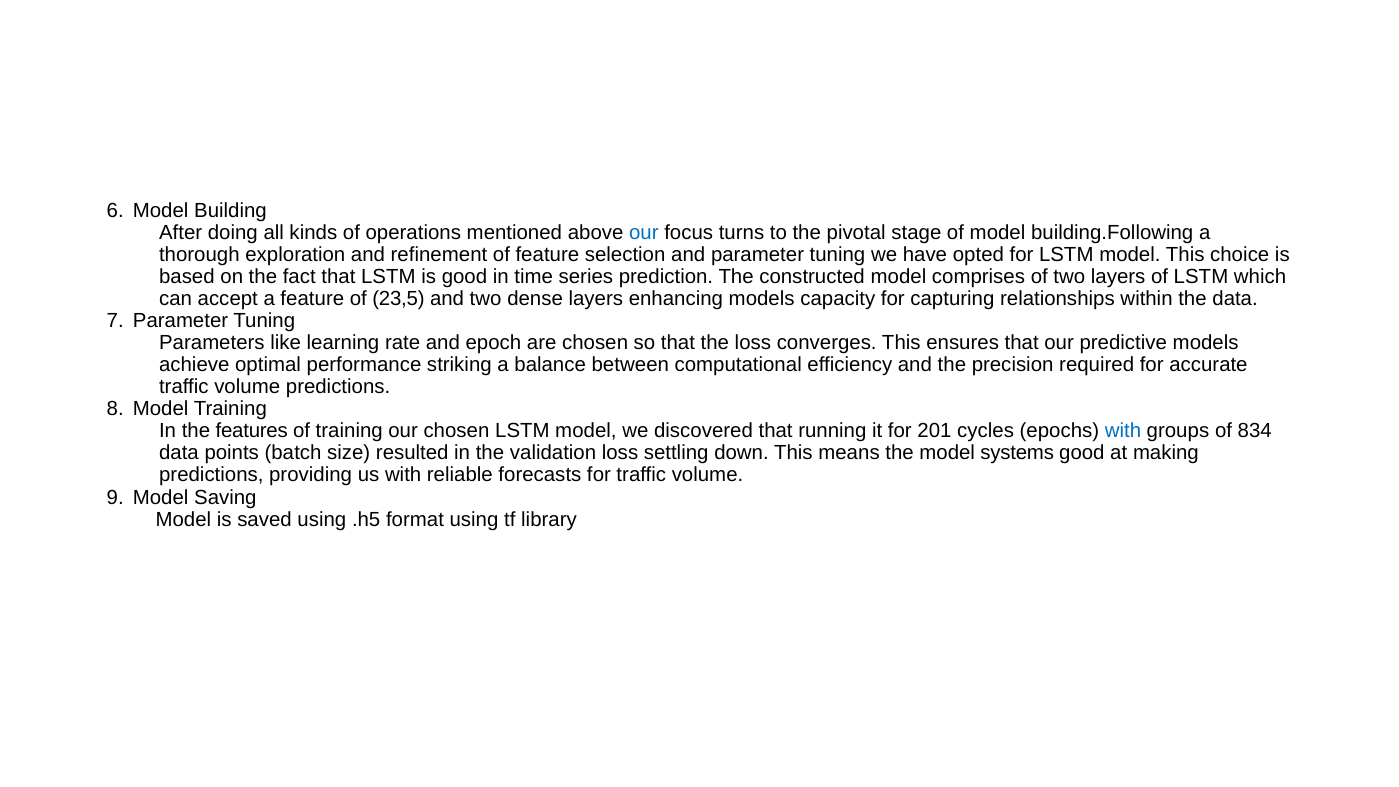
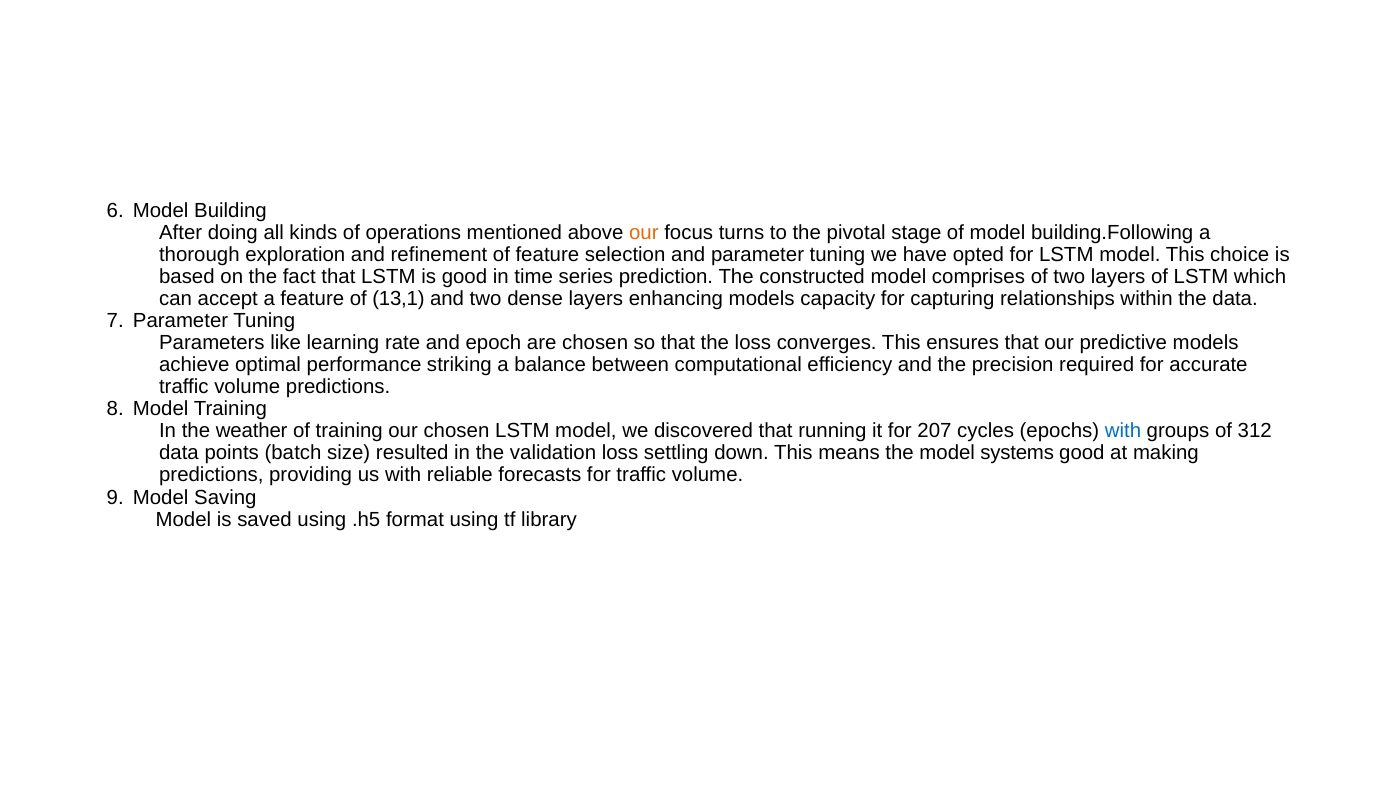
our at (644, 233) colour: blue -> orange
23,5: 23,5 -> 13,1
features: features -> weather
201: 201 -> 207
834: 834 -> 312
